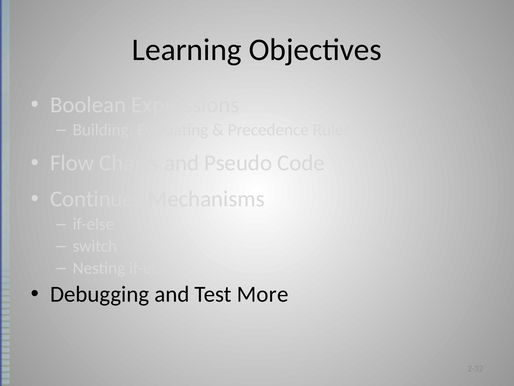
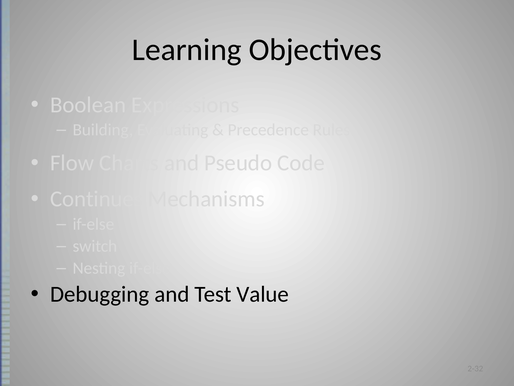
More: More -> Value
